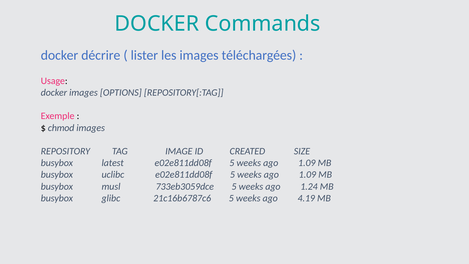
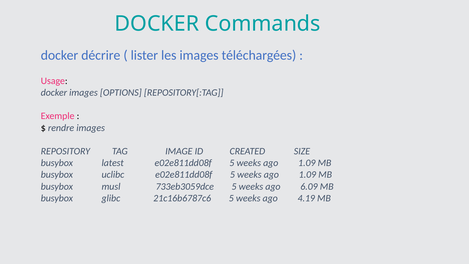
chmod: chmod -> rendre
1.24: 1.24 -> 6.09
